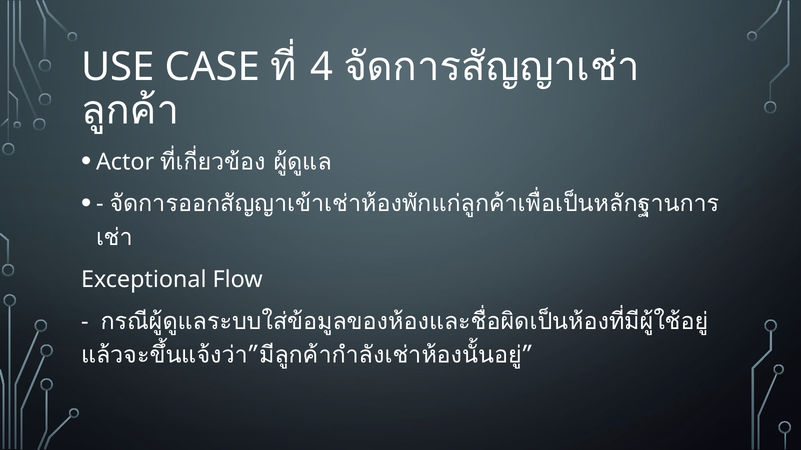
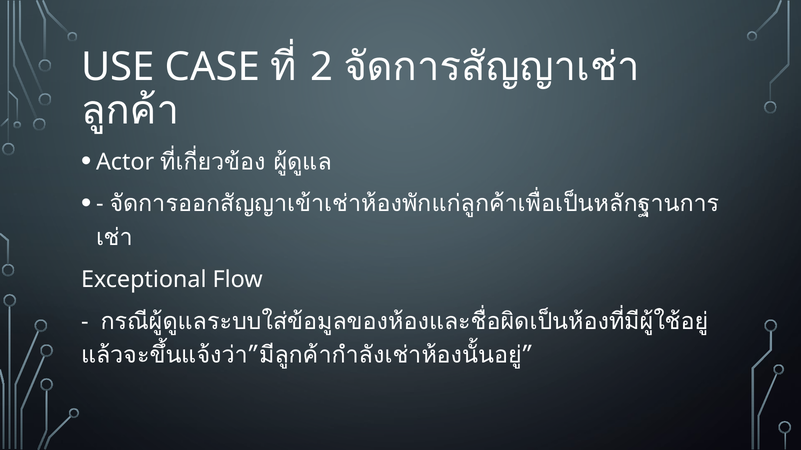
4: 4 -> 2
